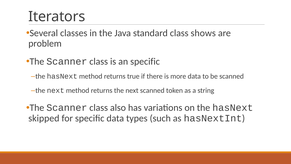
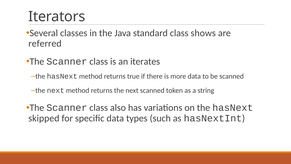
problem: problem -> referred
an specific: specific -> iterates
